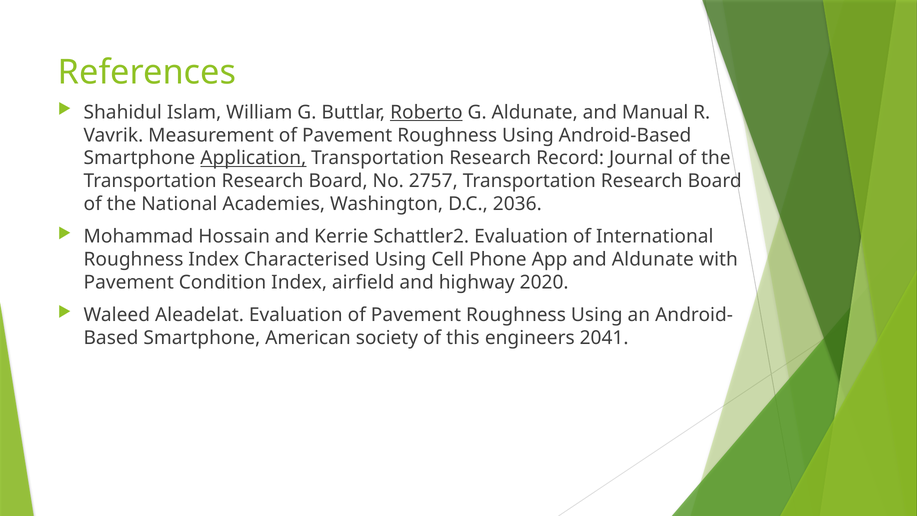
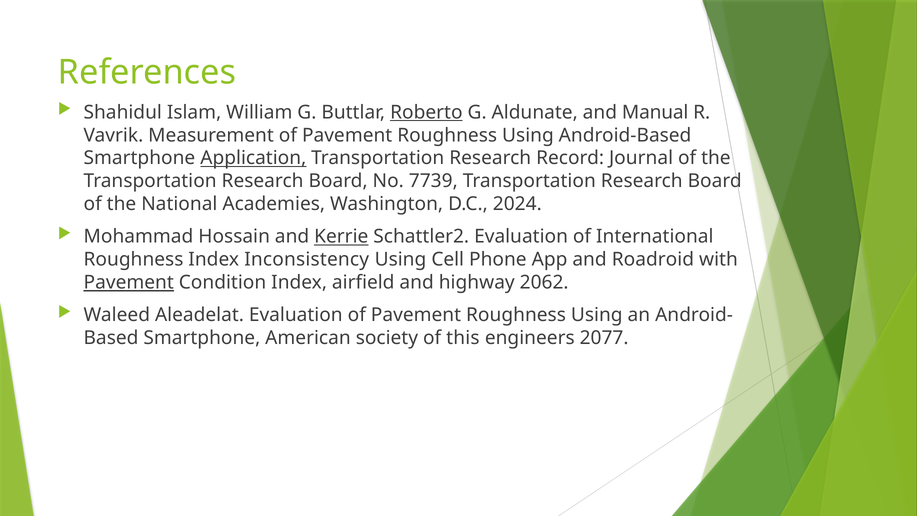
2757: 2757 -> 7739
2036: 2036 -> 2024
Kerrie underline: none -> present
Characterised: Characterised -> Inconsistency
and Aldunate: Aldunate -> Roadroid
Pavement at (129, 282) underline: none -> present
2020: 2020 -> 2062
2041: 2041 -> 2077
